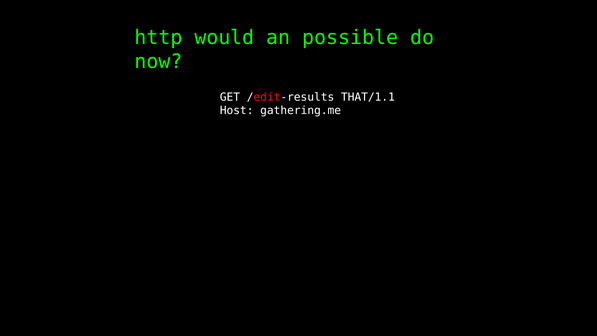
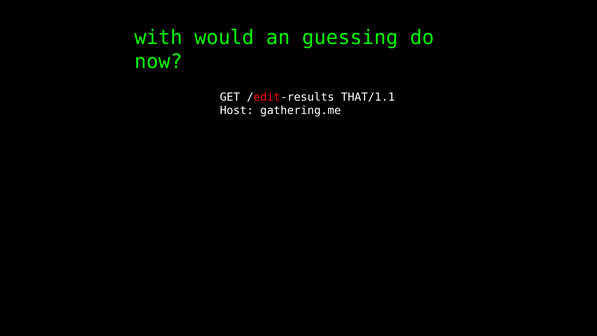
http: http -> with
possible: possible -> guessing
